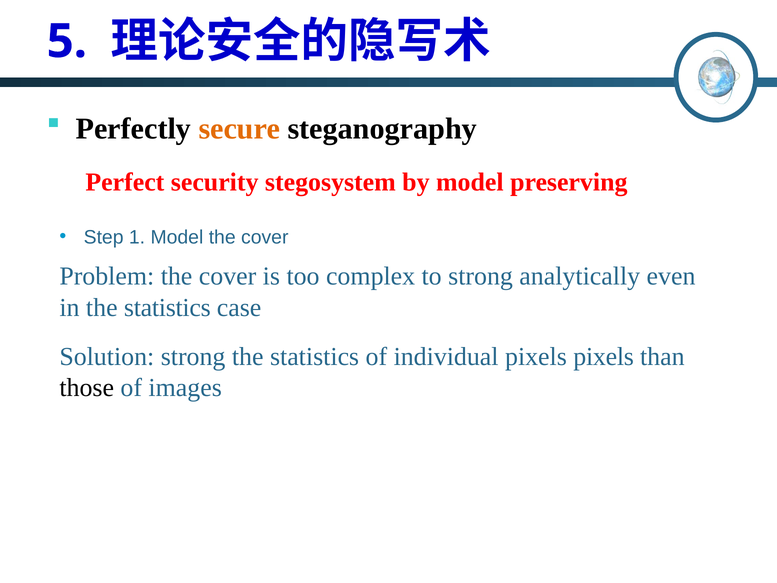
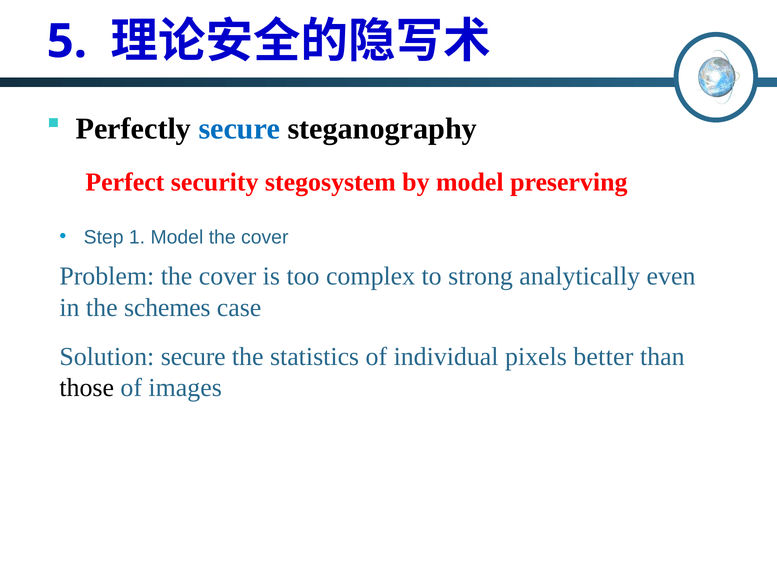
secure at (239, 129) colour: orange -> blue
in the statistics: statistics -> schemes
Solution strong: strong -> secure
pixels pixels: pixels -> better
